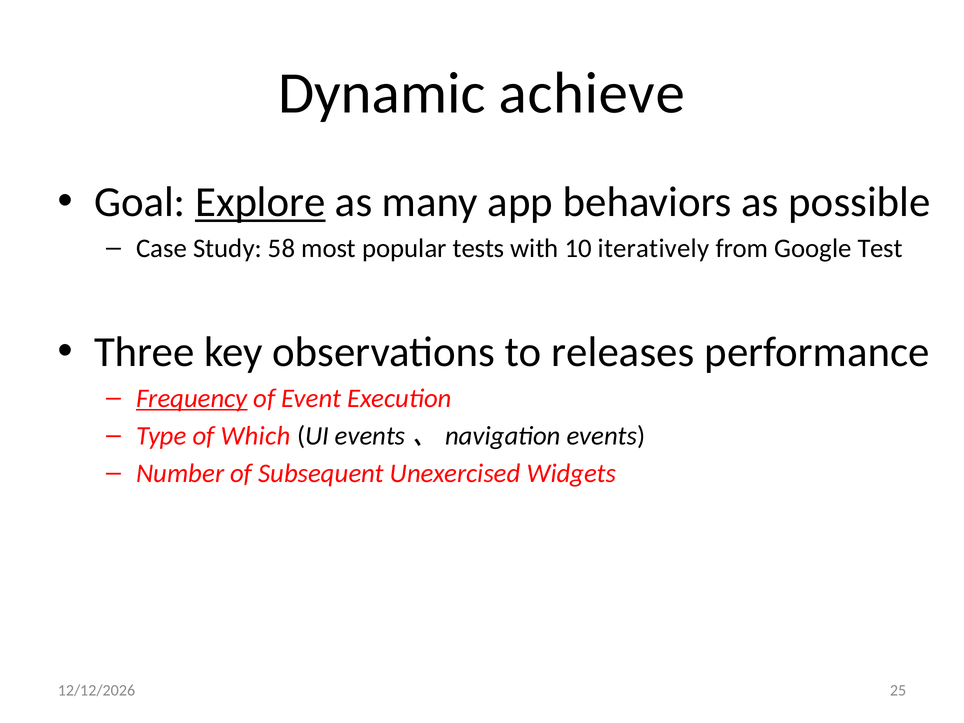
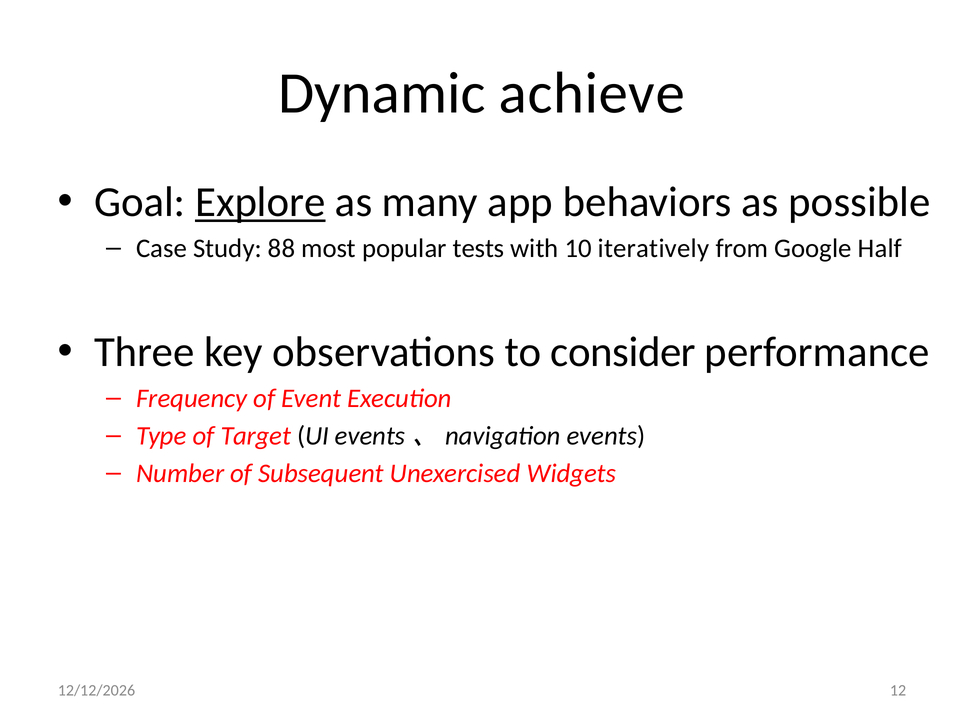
58: 58 -> 88
Test: Test -> Half
releases: releases -> consider
Frequency underline: present -> none
Which: Which -> Target
25: 25 -> 12
